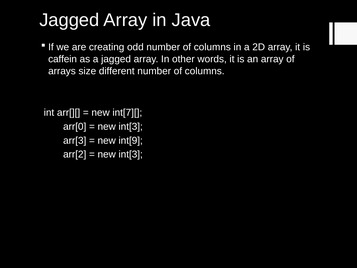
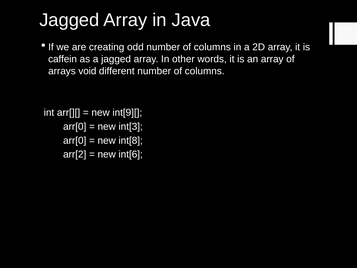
size: size -> void
int[7][: int[7][ -> int[9][
arr[3 at (75, 140): arr[3 -> arr[0
int[9: int[9 -> int[8
int[3 at (131, 154): int[3 -> int[6
